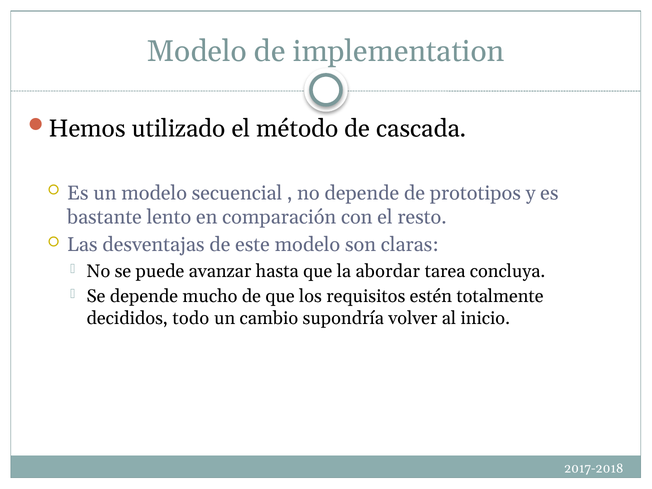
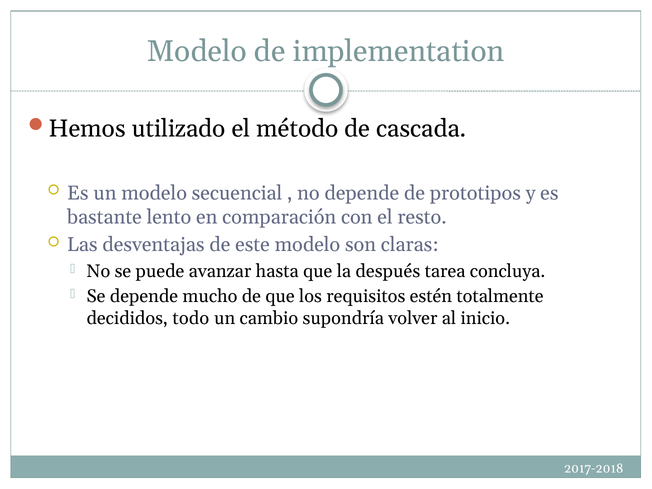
abordar: abordar -> después
